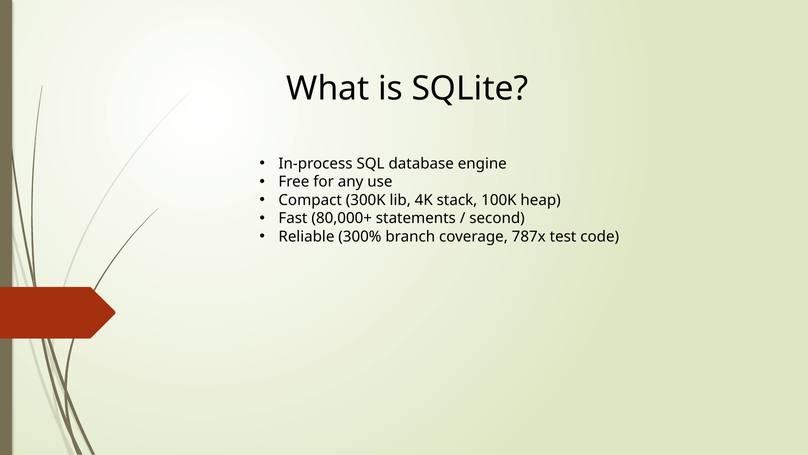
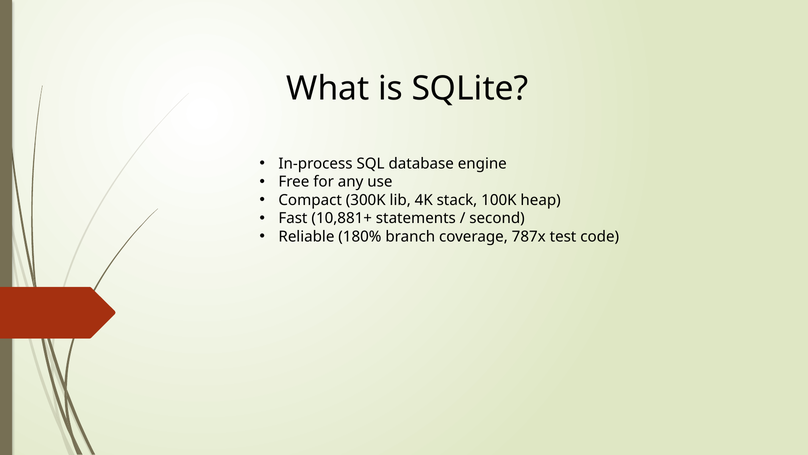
80,000+: 80,000+ -> 10,881+
300%: 300% -> 180%
